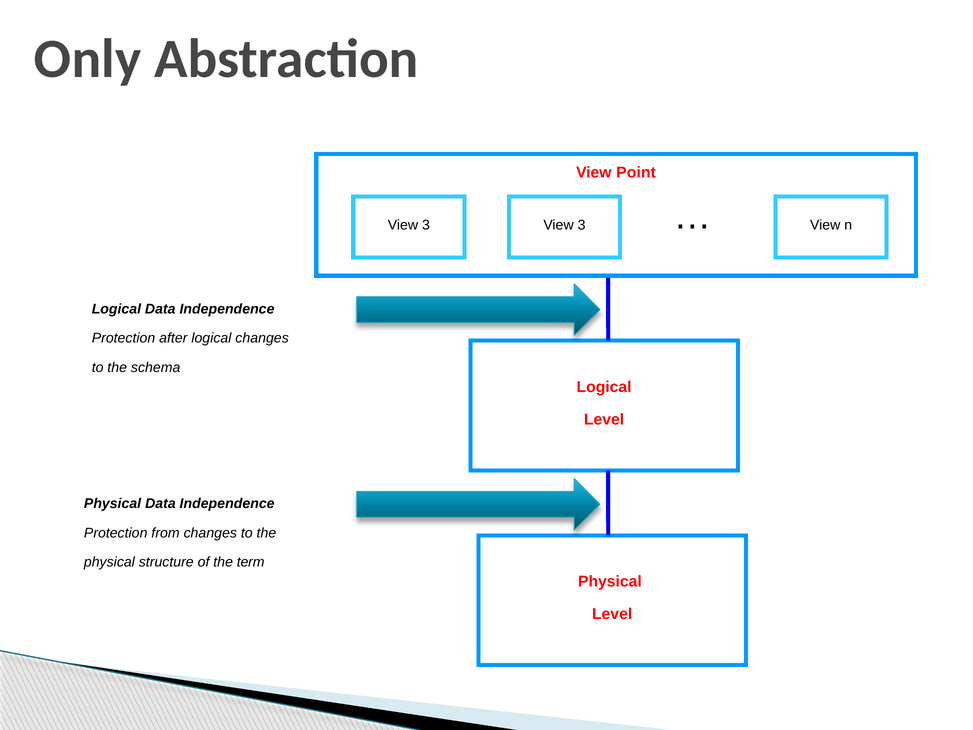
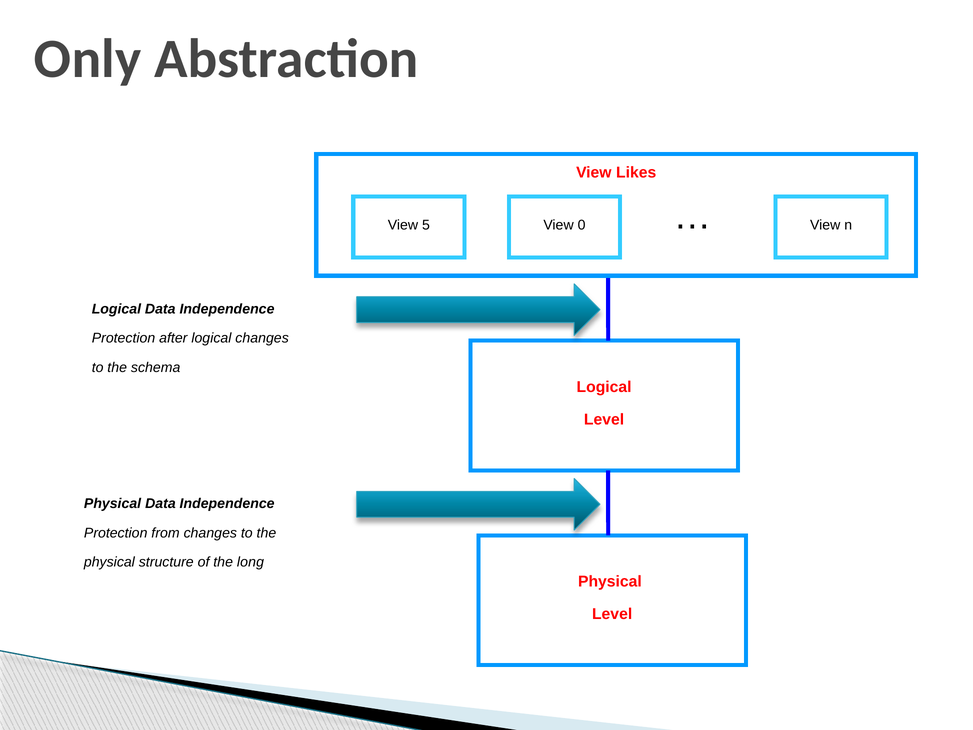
Point: Point -> Likes
3 at (426, 225): 3 -> 5
3 at (582, 225): 3 -> 0
term: term -> long
